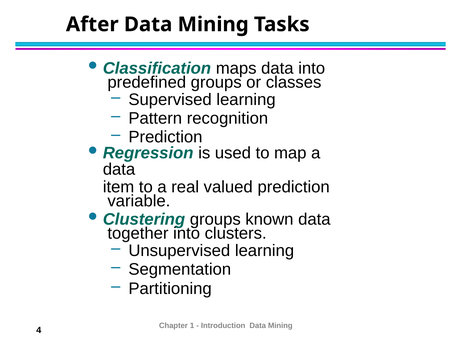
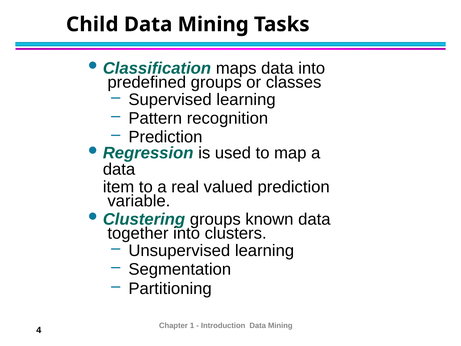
After: After -> Child
